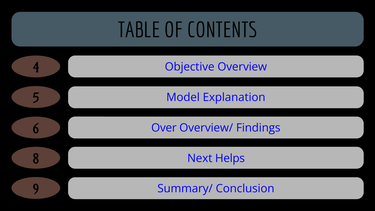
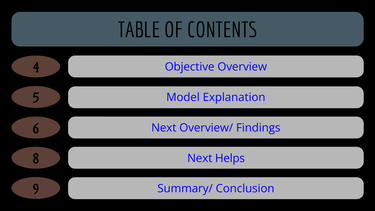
Over at (164, 128): Over -> Next
